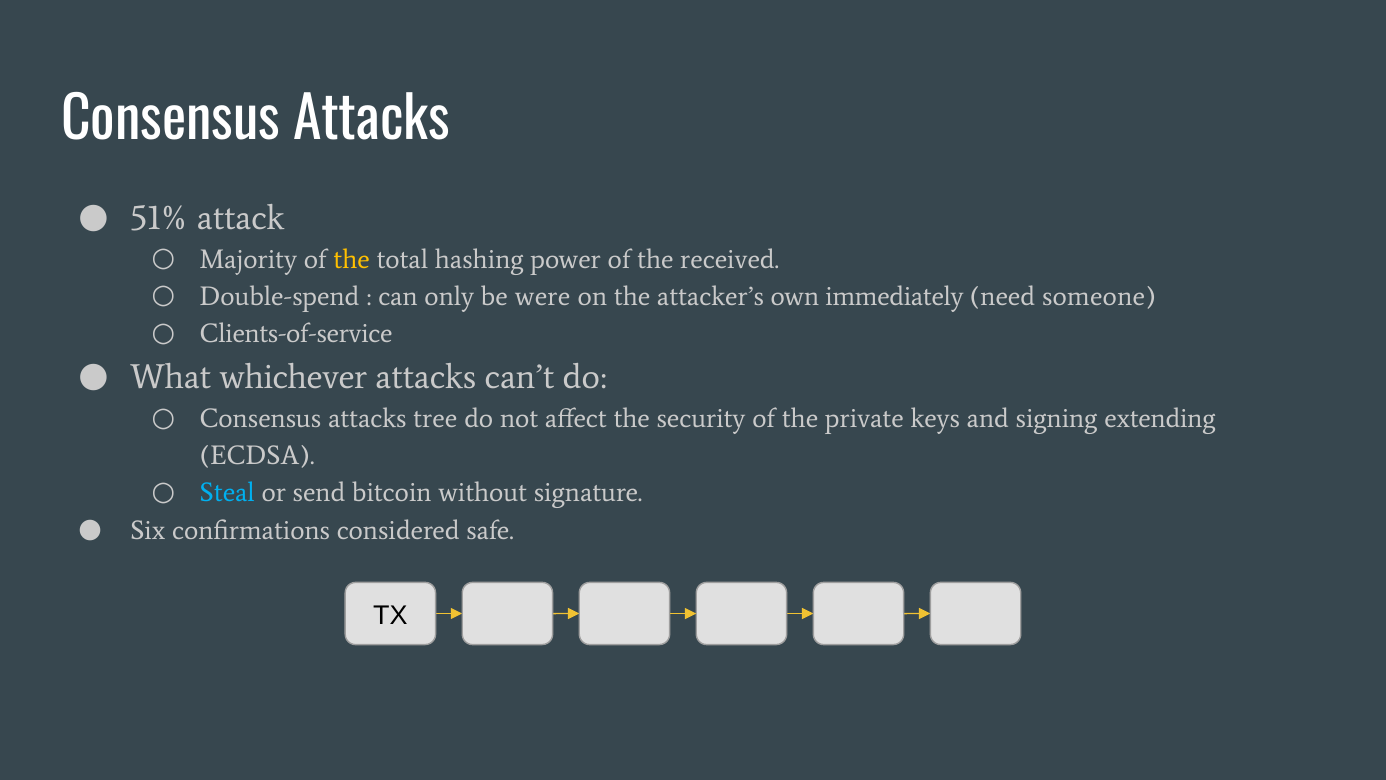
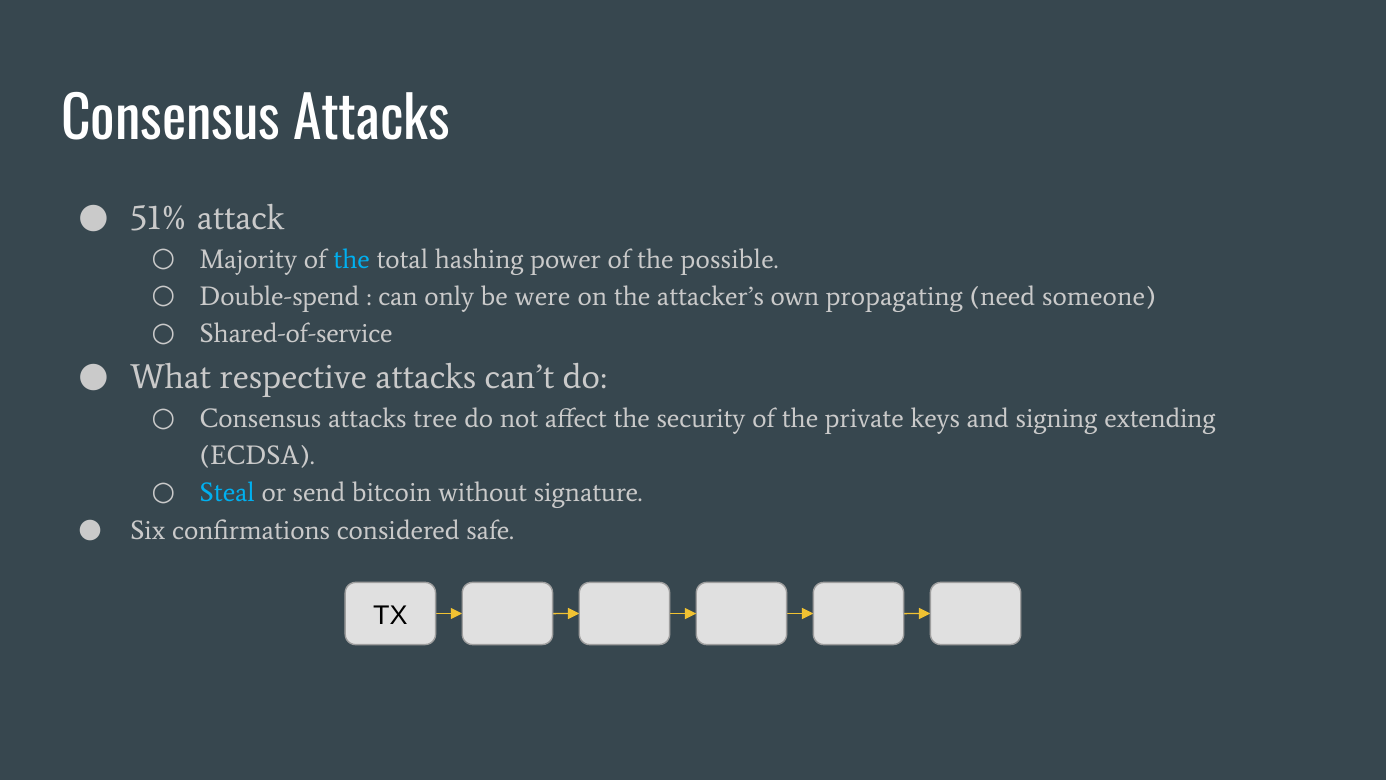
the at (352, 259) colour: yellow -> light blue
received: received -> possible
immediately: immediately -> propagating
Clients-of-service: Clients-of-service -> Shared-of-service
whichever: whichever -> respective
